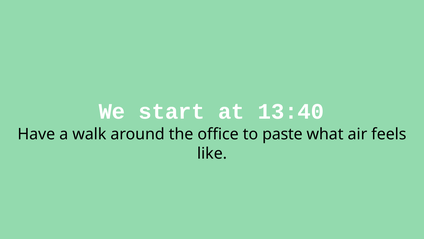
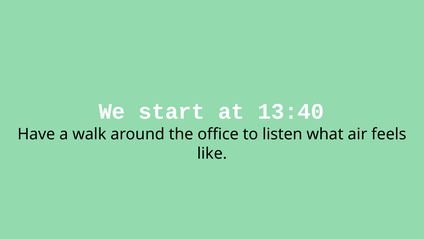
paste: paste -> listen
